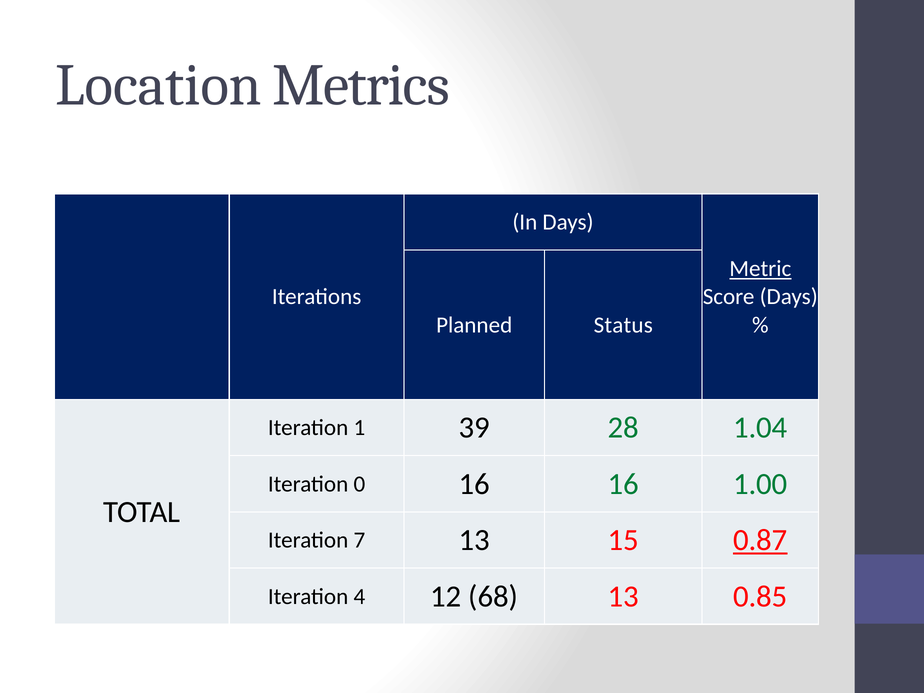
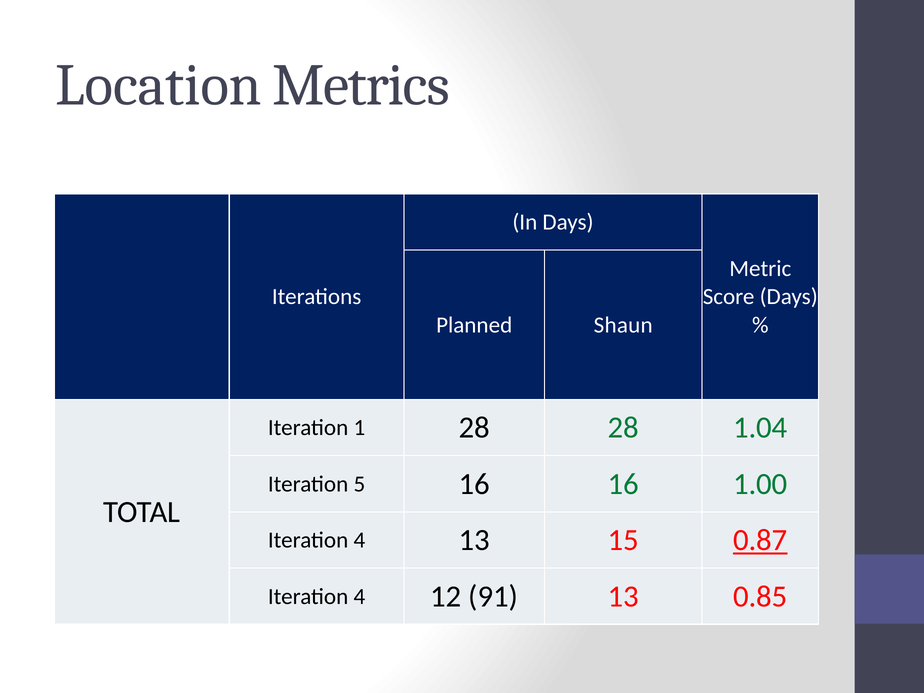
Metric underline: present -> none
Status: Status -> Shaun
1 39: 39 -> 28
0: 0 -> 5
7 at (359, 540): 7 -> 4
68: 68 -> 91
